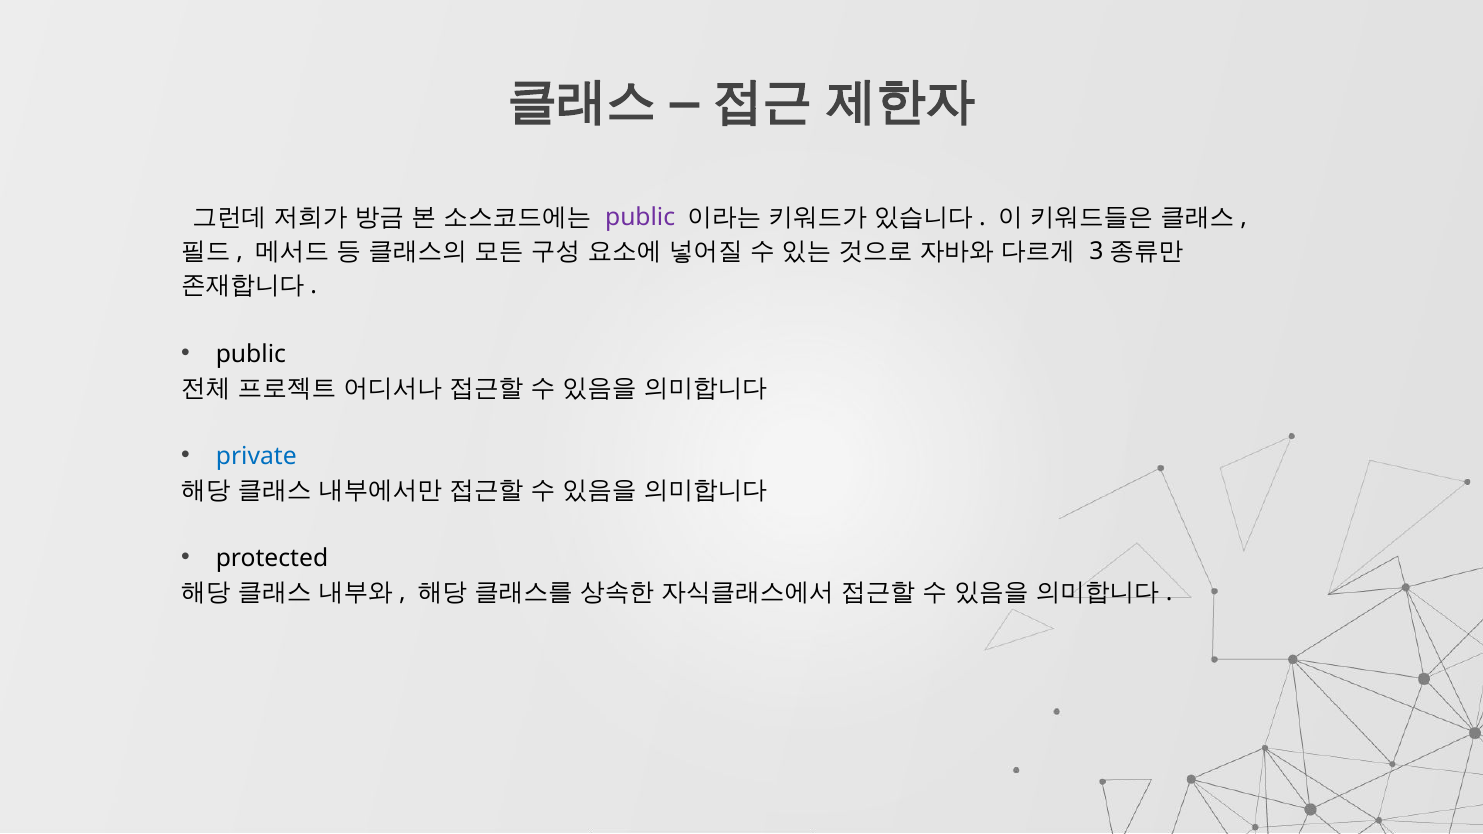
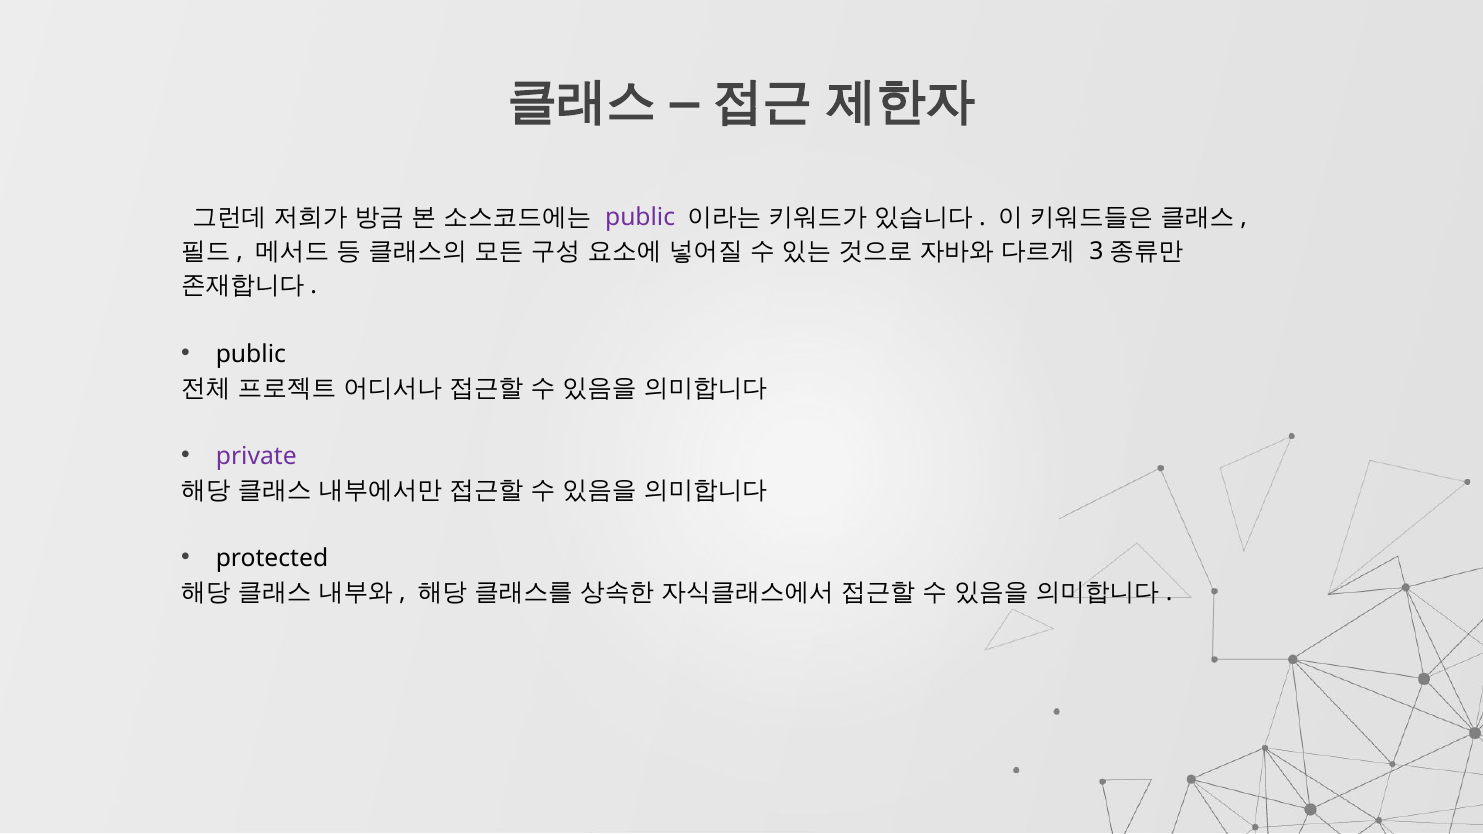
private colour: blue -> purple
